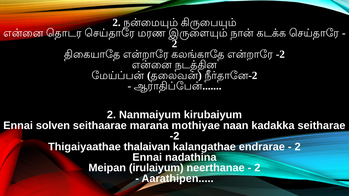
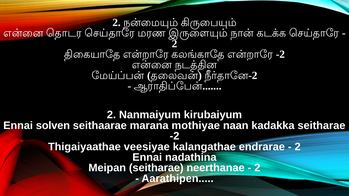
thalaivan: thalaivan -> veesiyae
Meipan irulaiyum: irulaiyum -> seitharae
